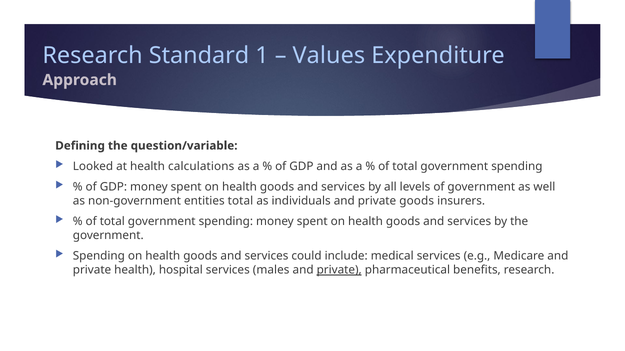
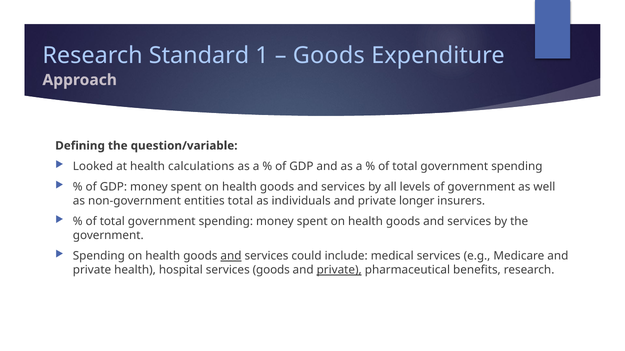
Values at (329, 56): Values -> Goods
private goods: goods -> longer
and at (231, 256) underline: none -> present
services males: males -> goods
